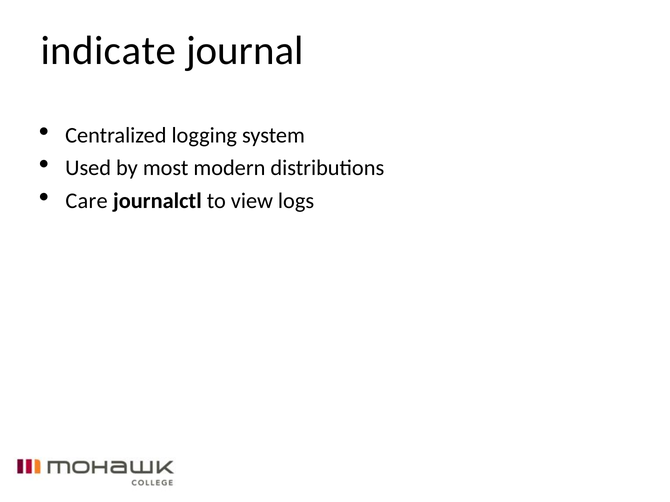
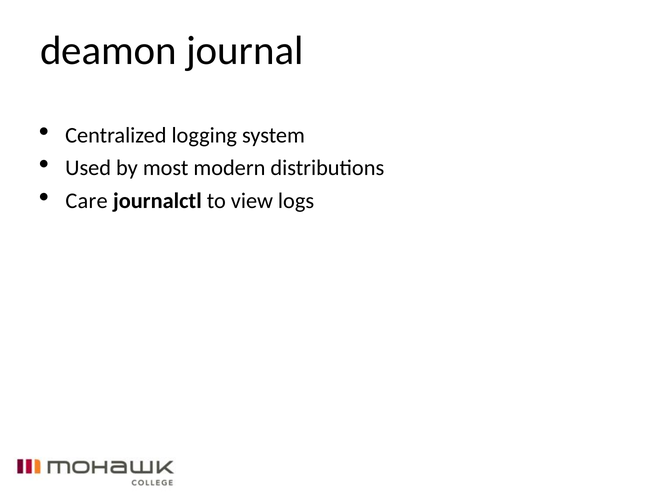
indicate: indicate -> deamon
